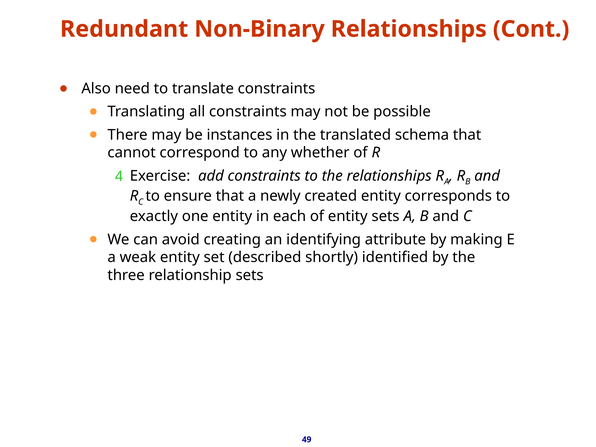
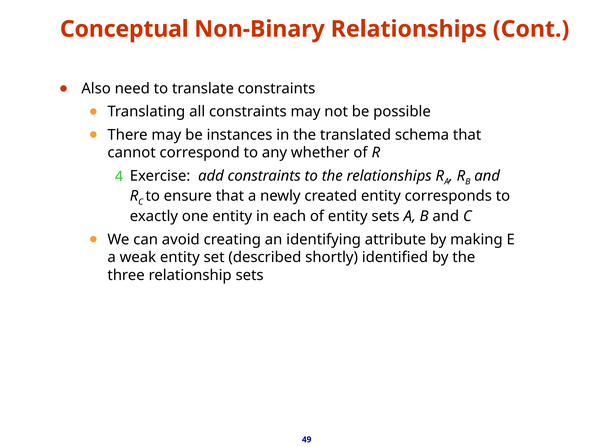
Redundant: Redundant -> Conceptual
